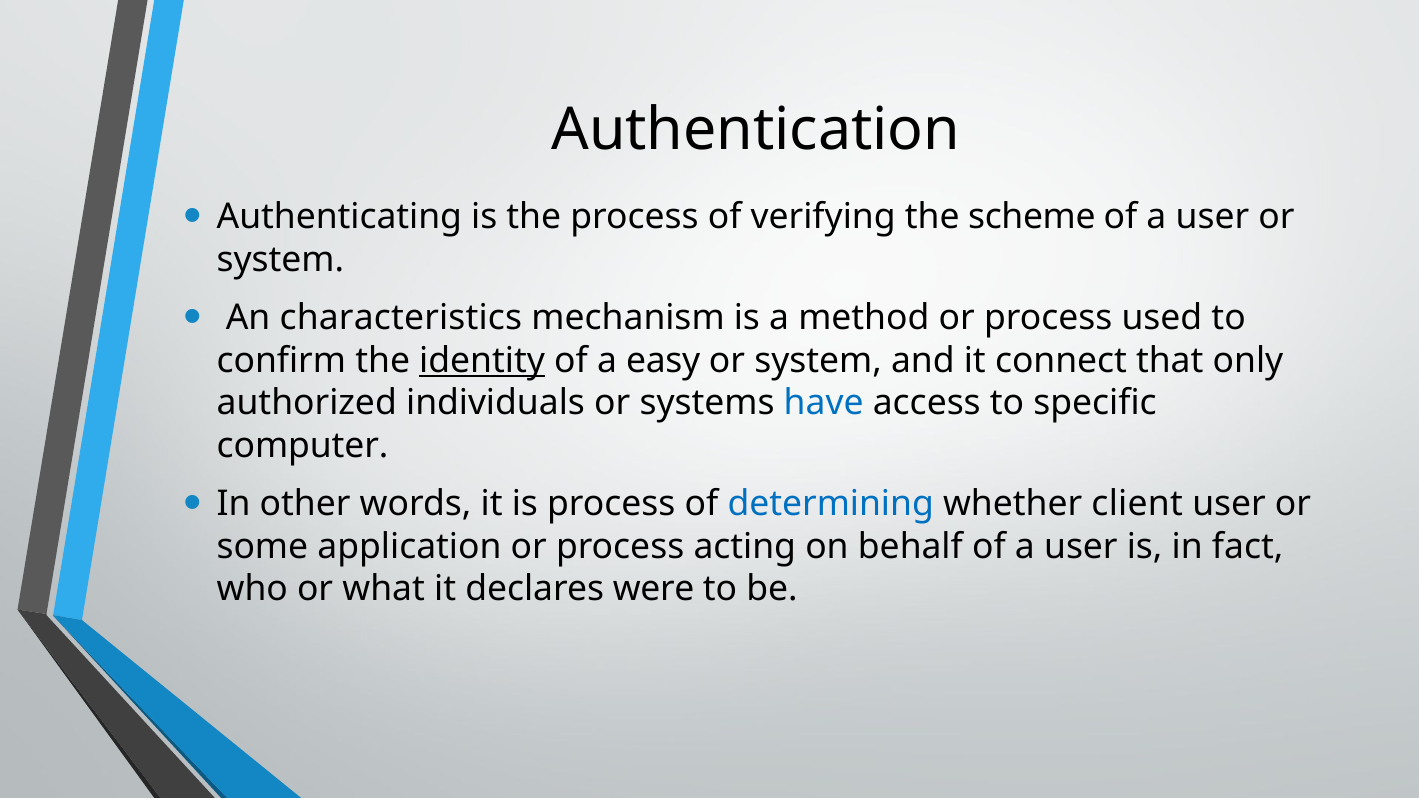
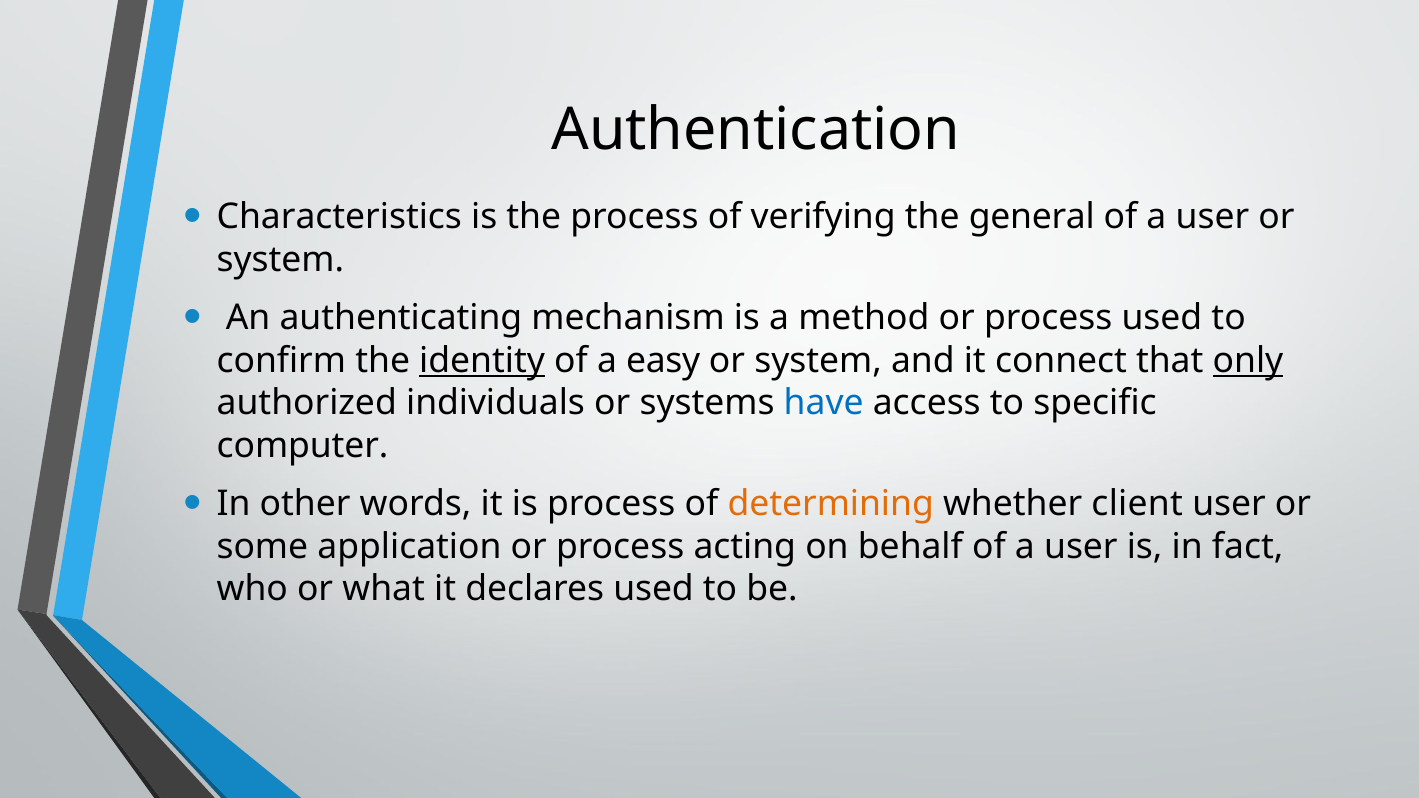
Authenticating: Authenticating -> Characteristics
scheme: scheme -> general
characteristics: characteristics -> authenticating
only underline: none -> present
determining colour: blue -> orange
declares were: were -> used
